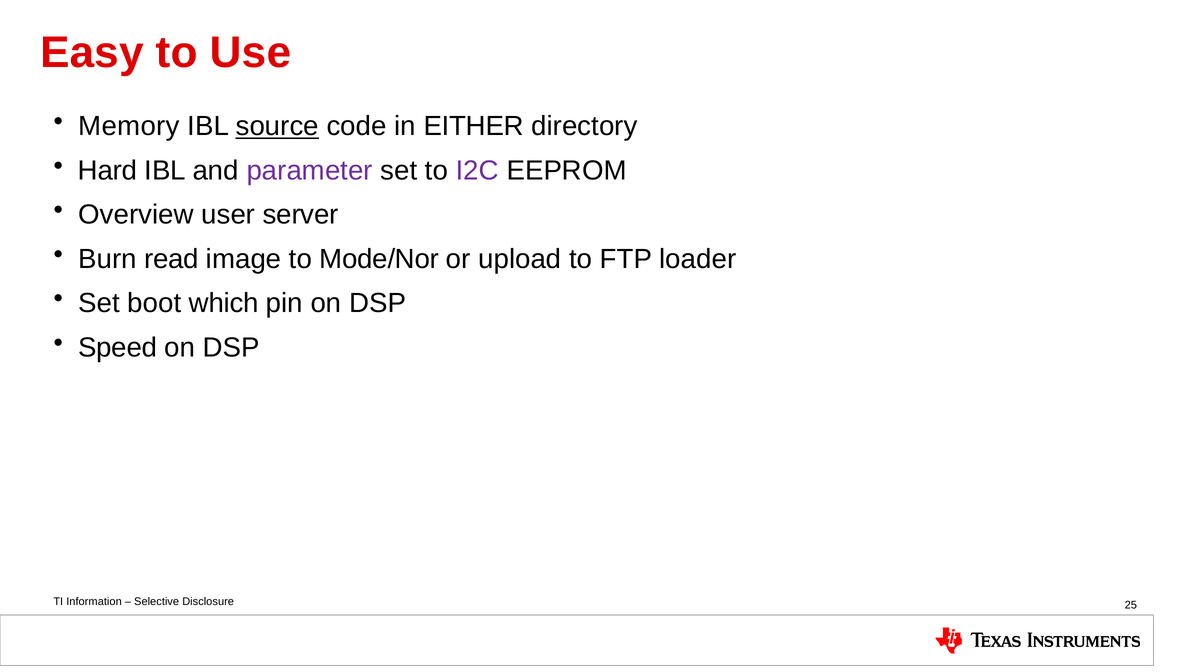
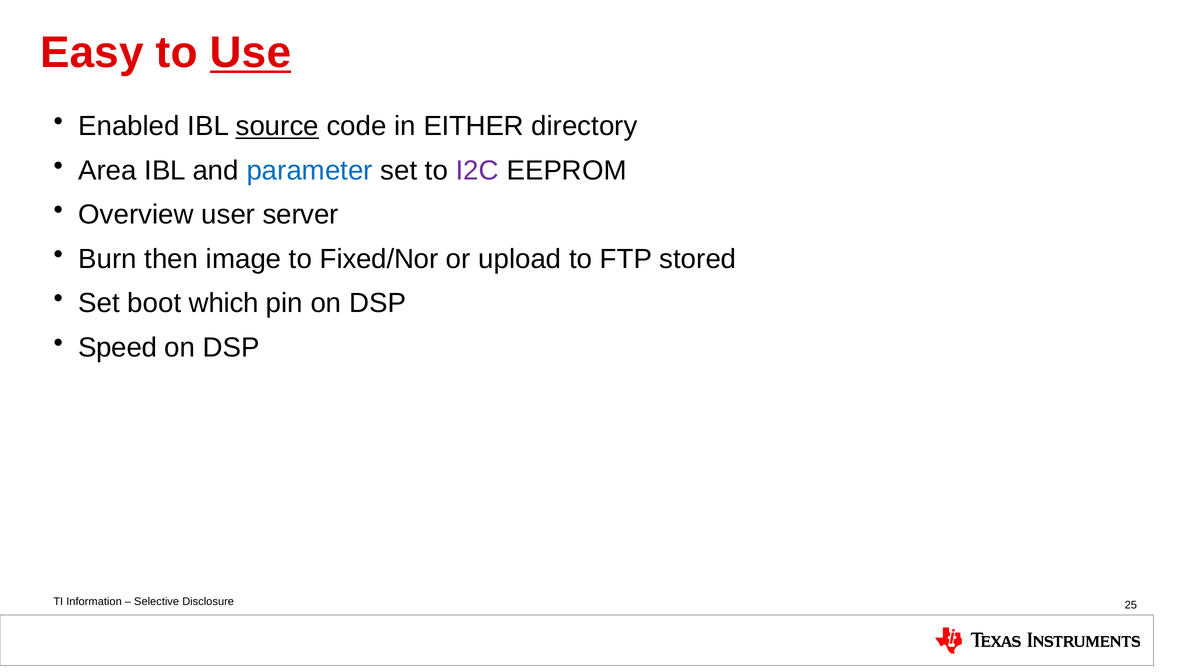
Use underline: none -> present
Memory: Memory -> Enabled
Hard: Hard -> Area
parameter colour: purple -> blue
read: read -> then
Mode/Nor: Mode/Nor -> Fixed/Nor
loader: loader -> stored
